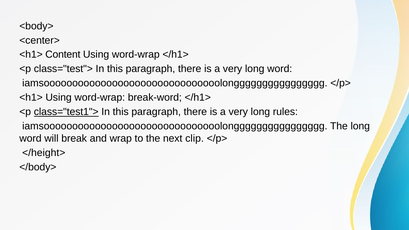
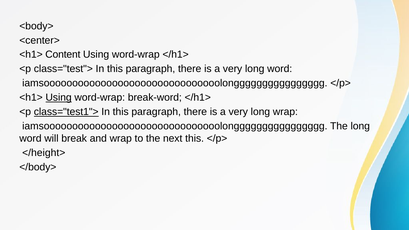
Using at (59, 98) underline: none -> present
long rules: rules -> wrap
next clip: clip -> this
